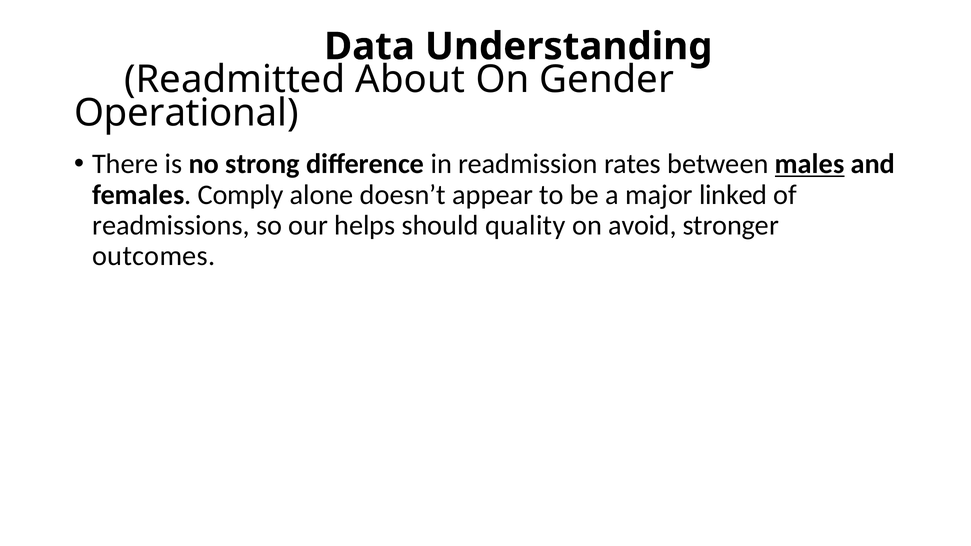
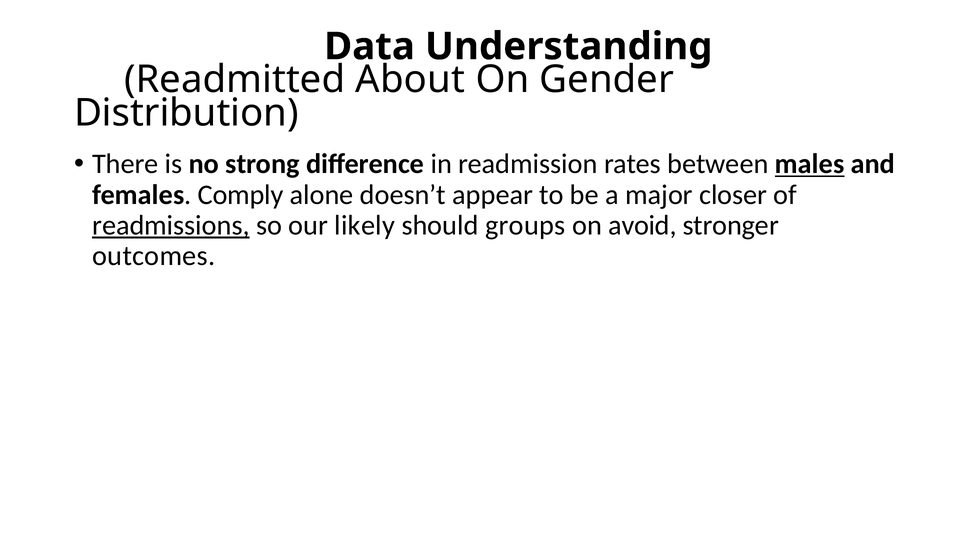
Operational: Operational -> Distribution
linked: linked -> closer
readmissions underline: none -> present
helps: helps -> likely
quality: quality -> groups
